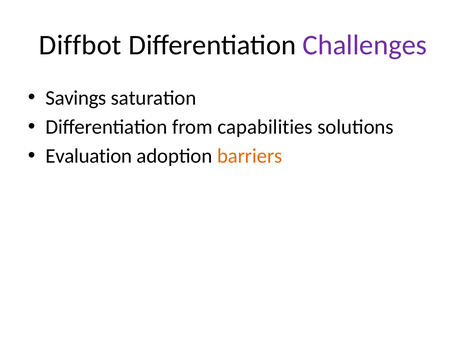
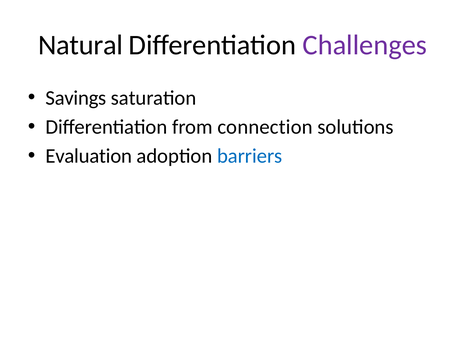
Diffbot: Diffbot -> Natural
capabilities: capabilities -> connection
barriers colour: orange -> blue
